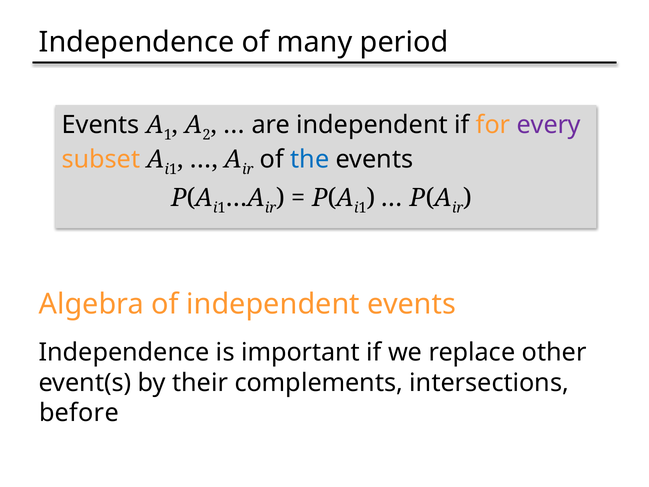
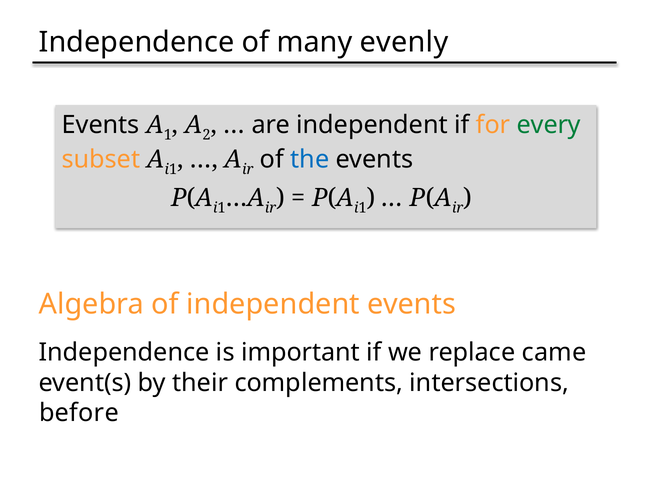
period: period -> evenly
every colour: purple -> green
other: other -> came
